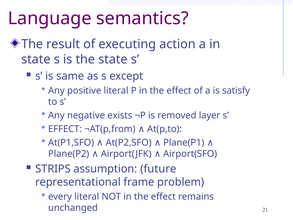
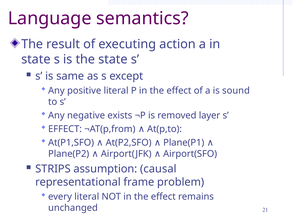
satisfy: satisfy -> sound
future: future -> causal
